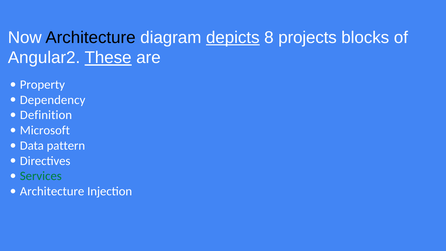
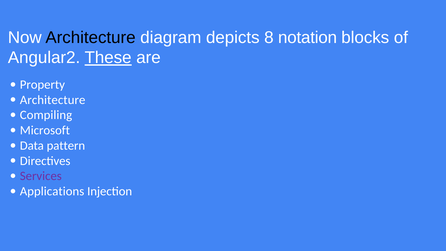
depicts underline: present -> none
projects: projects -> notation
Dependency at (53, 100): Dependency -> Architecture
Definition: Definition -> Compiling
Services colour: green -> purple
Architecture at (52, 191): Architecture -> Applications
